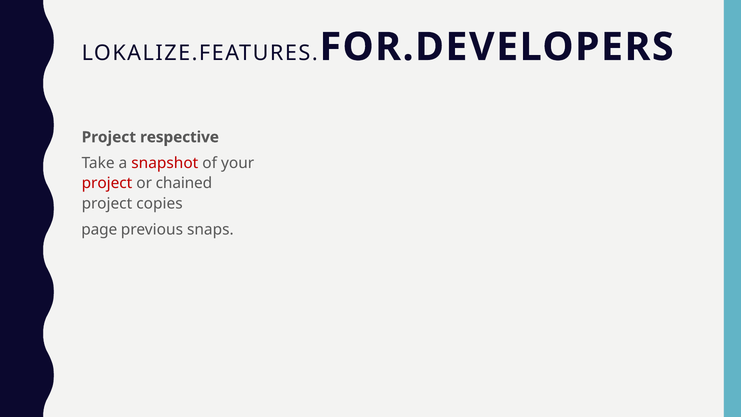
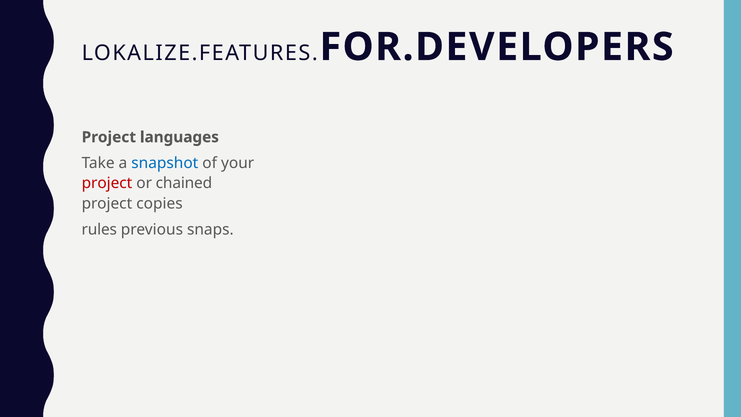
respective: respective -> languages
snapshot colour: red -> blue
page: page -> rules
